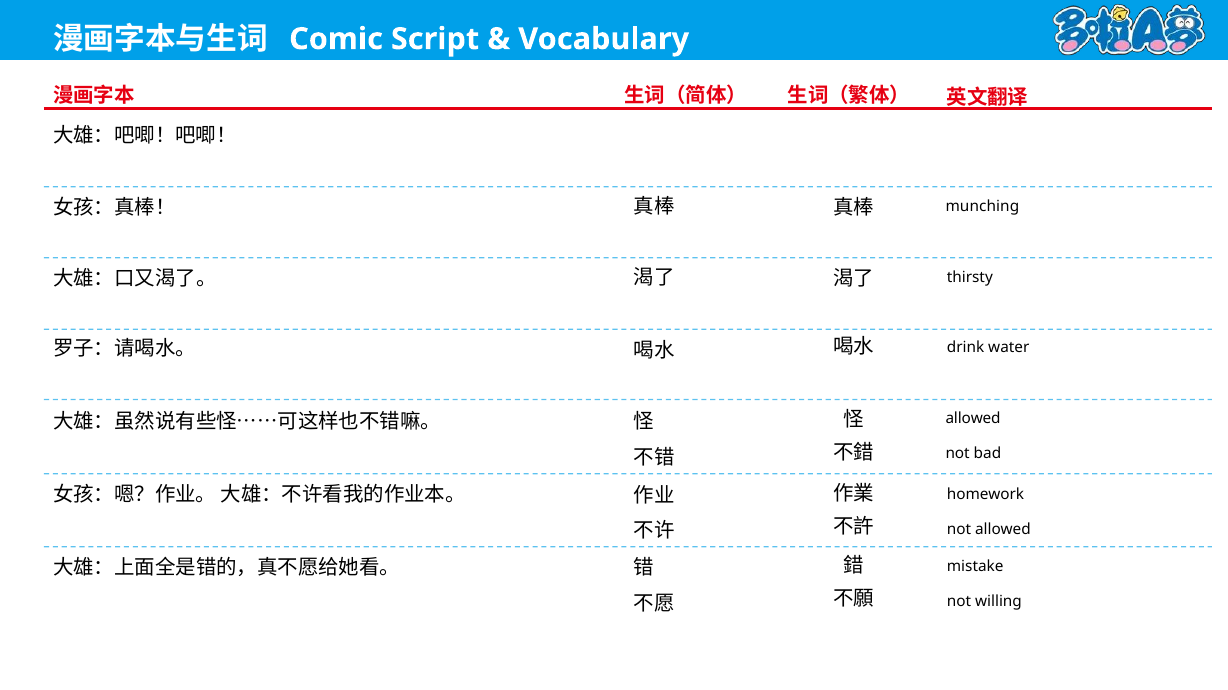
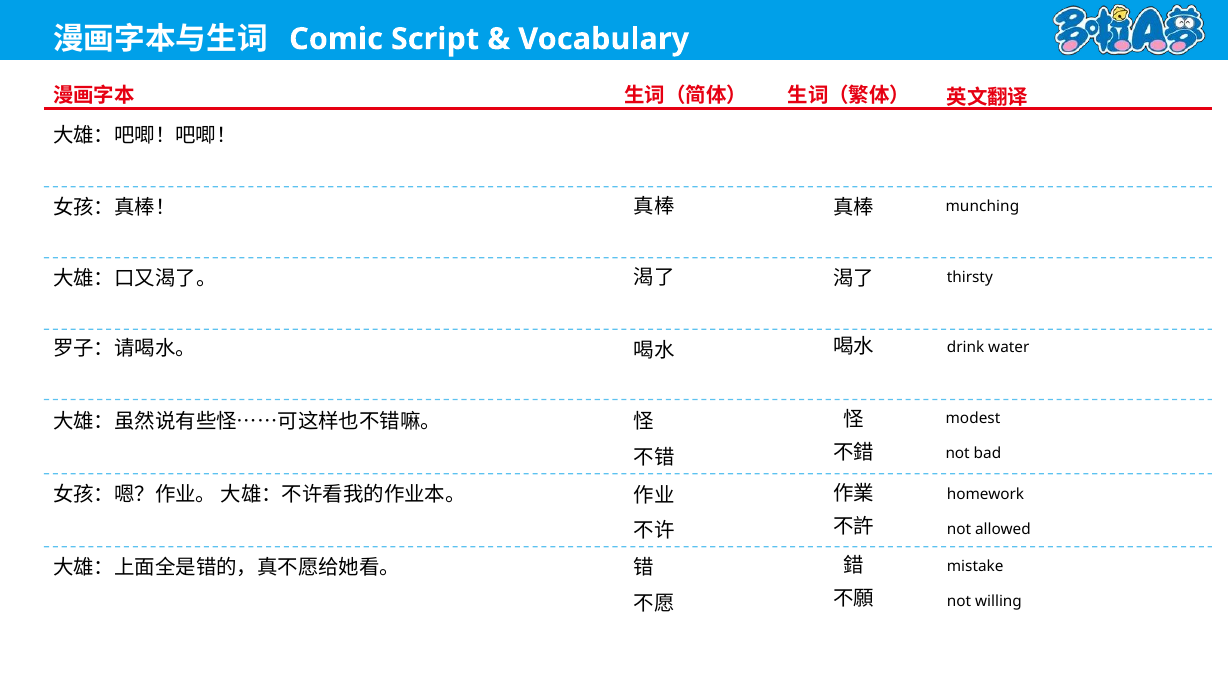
allowed at (973, 419): allowed -> modest
